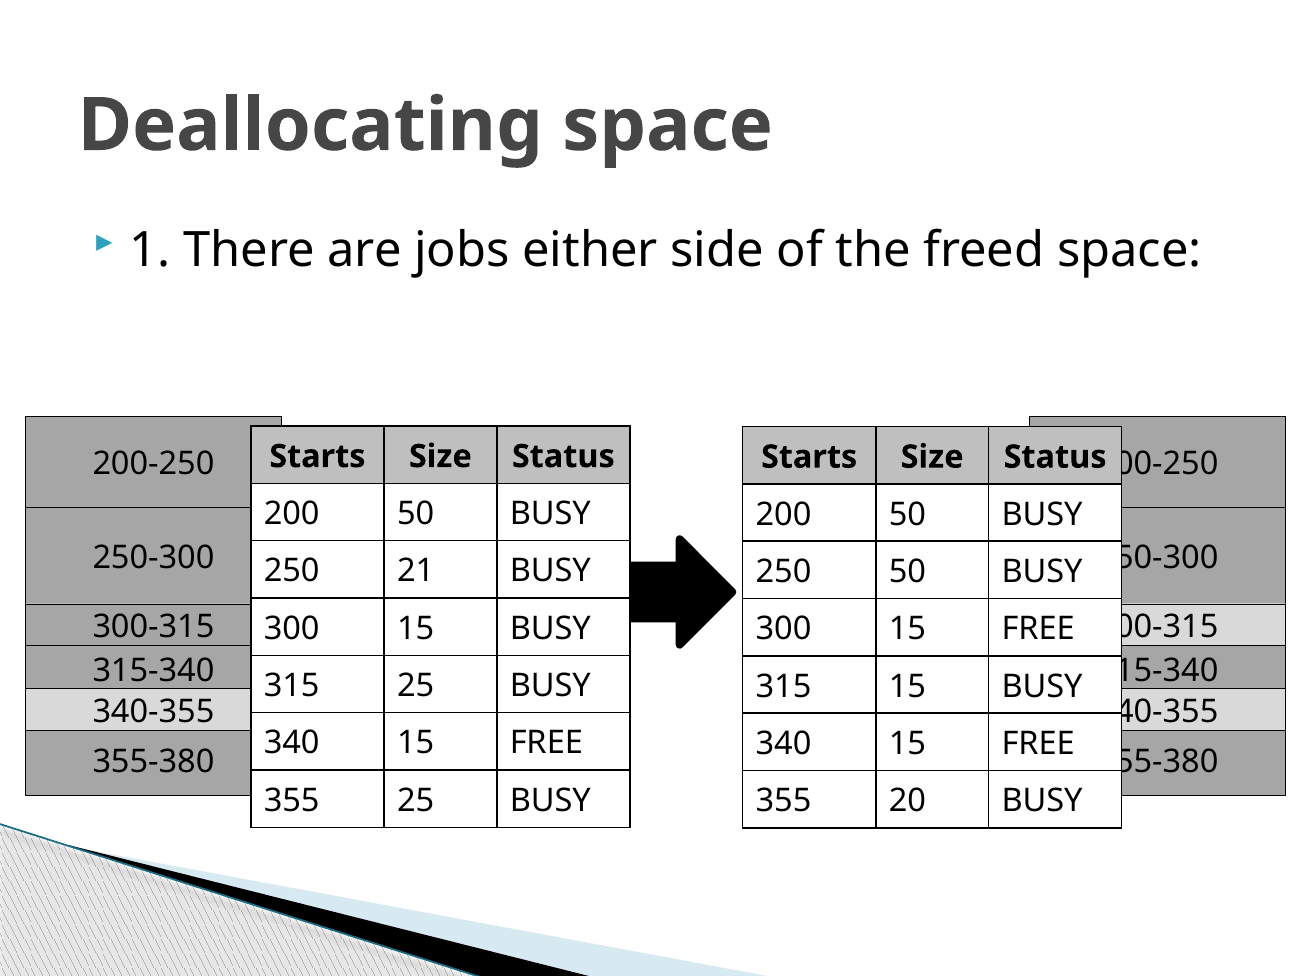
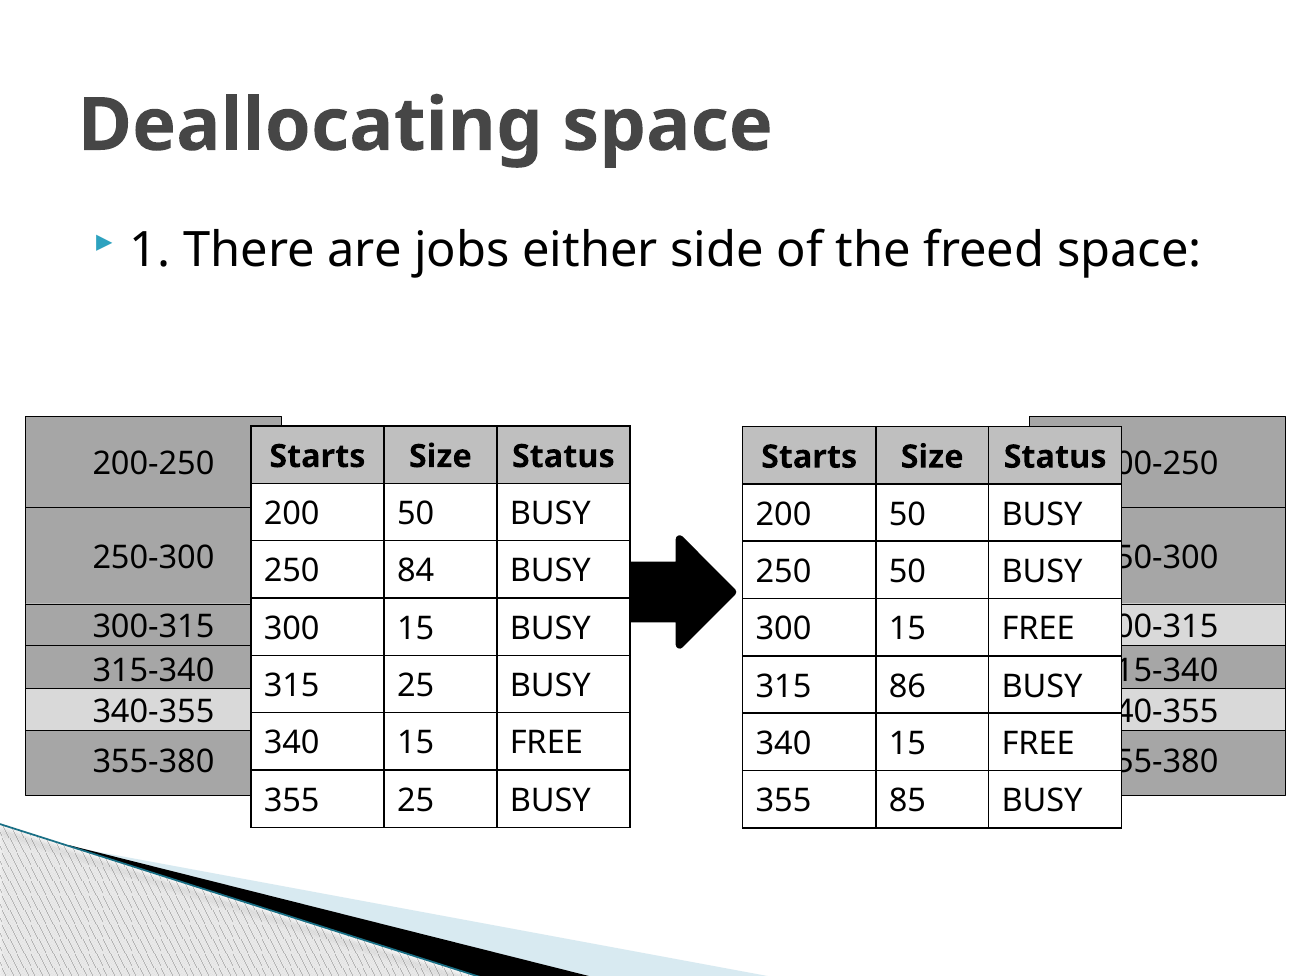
21: 21 -> 84
315 15: 15 -> 86
20: 20 -> 85
